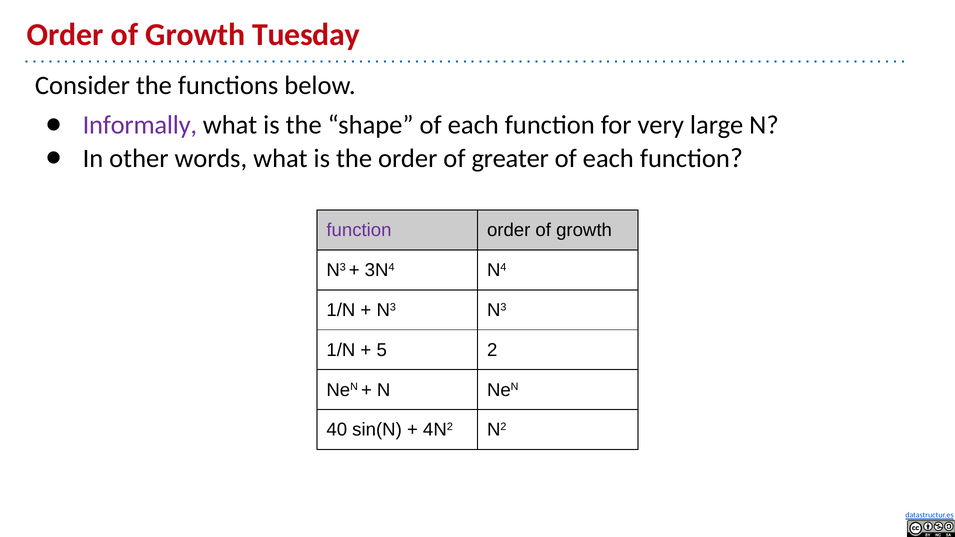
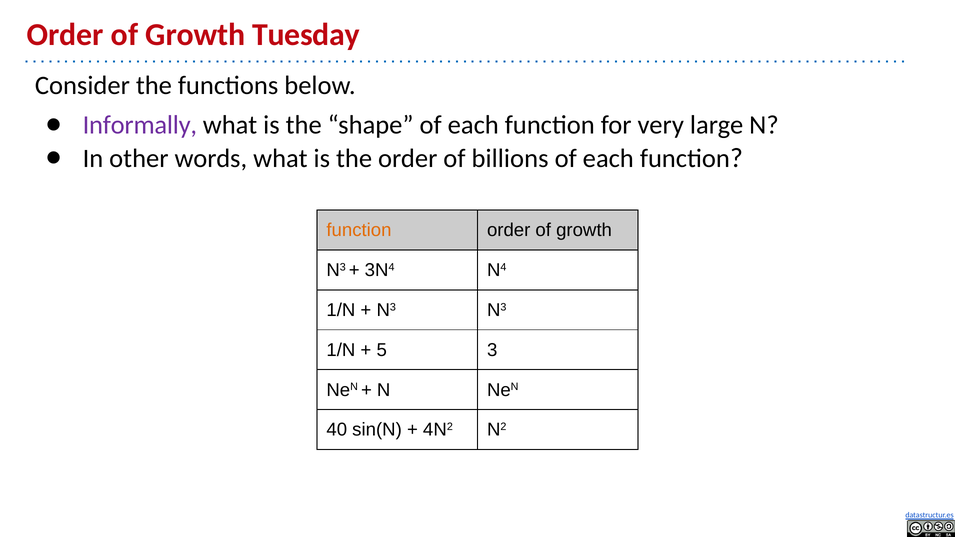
greater: greater -> billions
function at (359, 230) colour: purple -> orange
2: 2 -> 3
